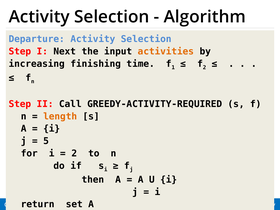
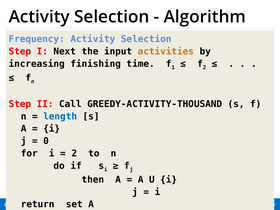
Departure: Departure -> Frequency
GREEDY-ACTIVITY-REQUIRED: GREEDY-ACTIVITY-REQUIRED -> GREEDY-ACTIVITY-THOUSAND
length colour: orange -> blue
5: 5 -> 0
